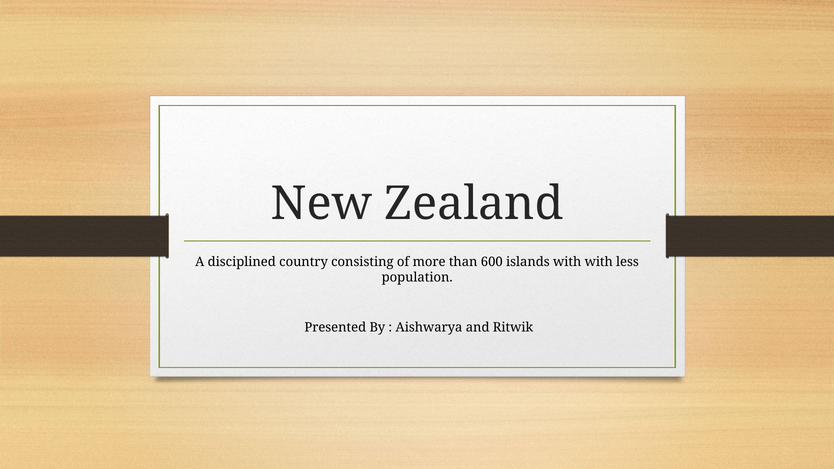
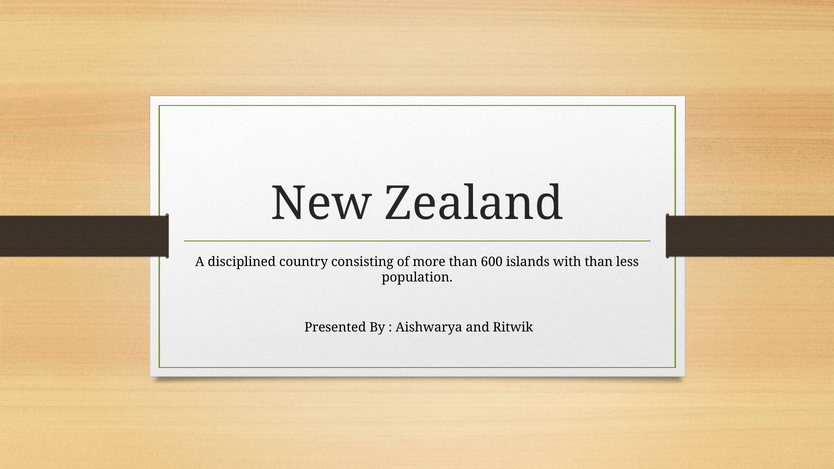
with with: with -> than
